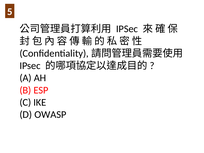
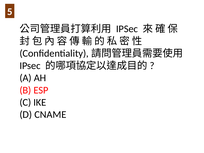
OWASP: OWASP -> CNAME
